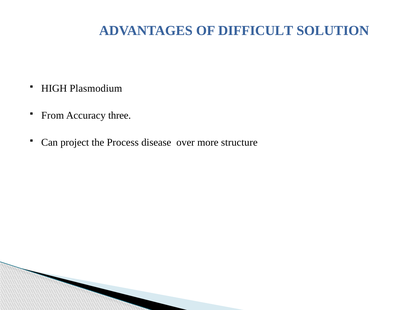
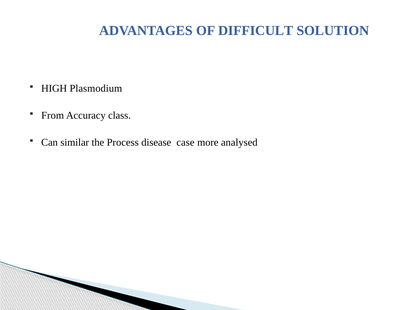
three: three -> class
project: project -> similar
over: over -> case
structure: structure -> analysed
